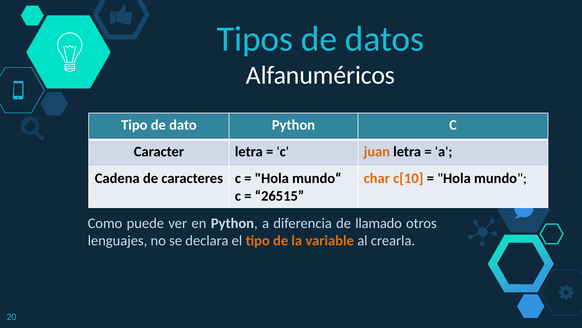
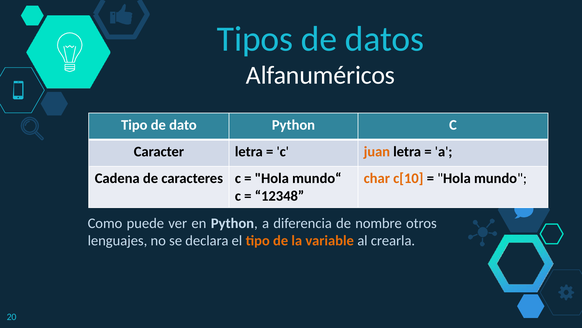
26515: 26515 -> 12348
llamado: llamado -> nombre
